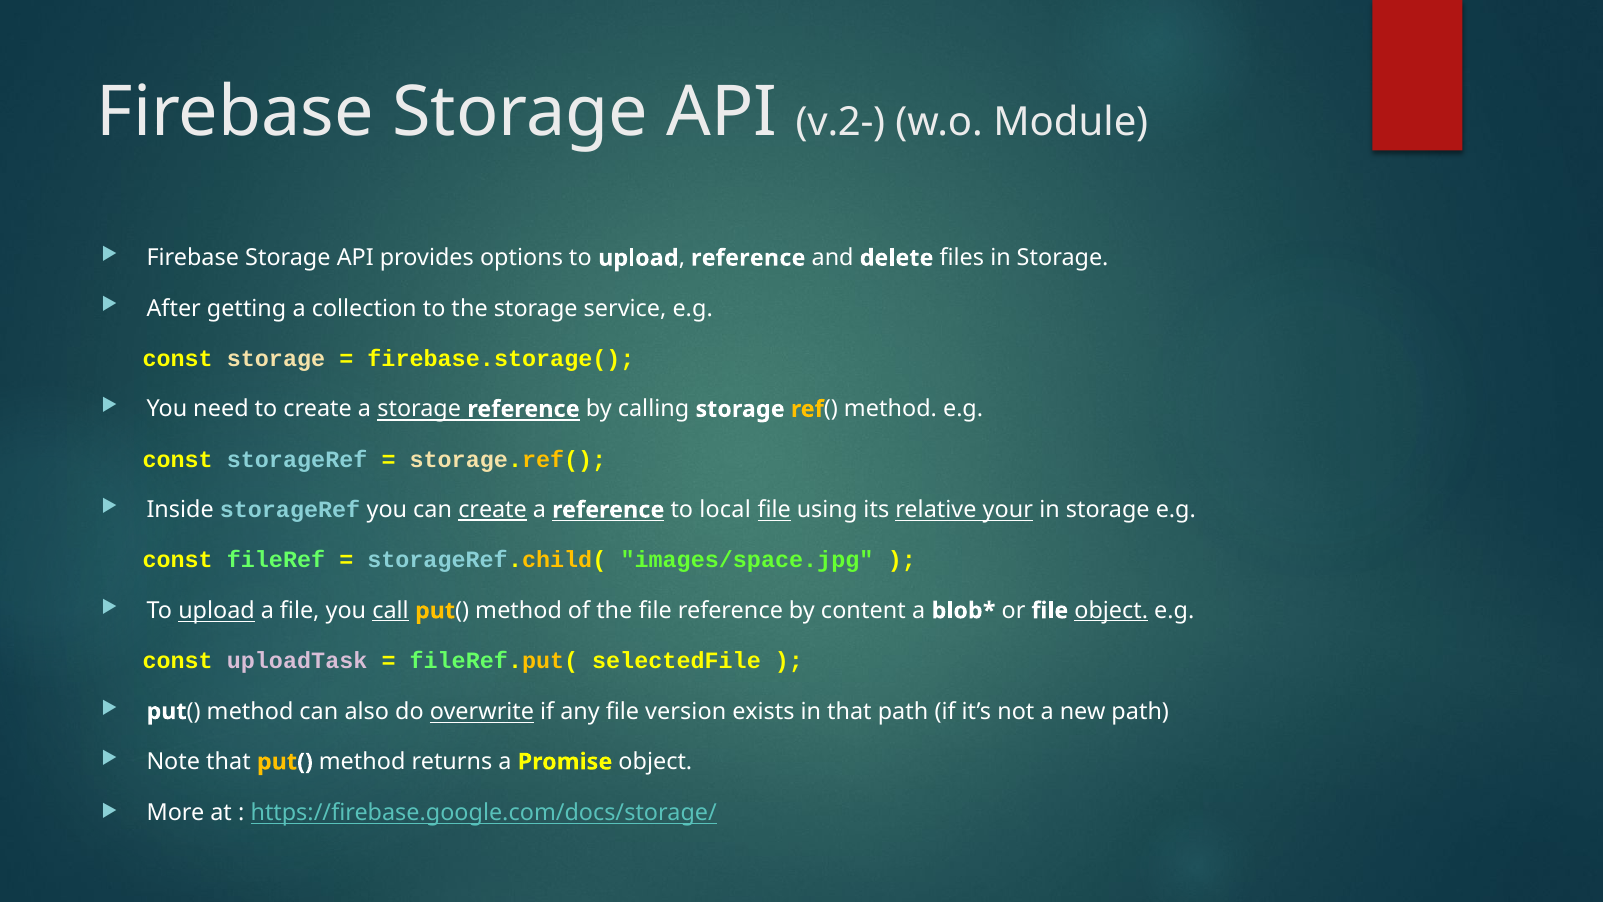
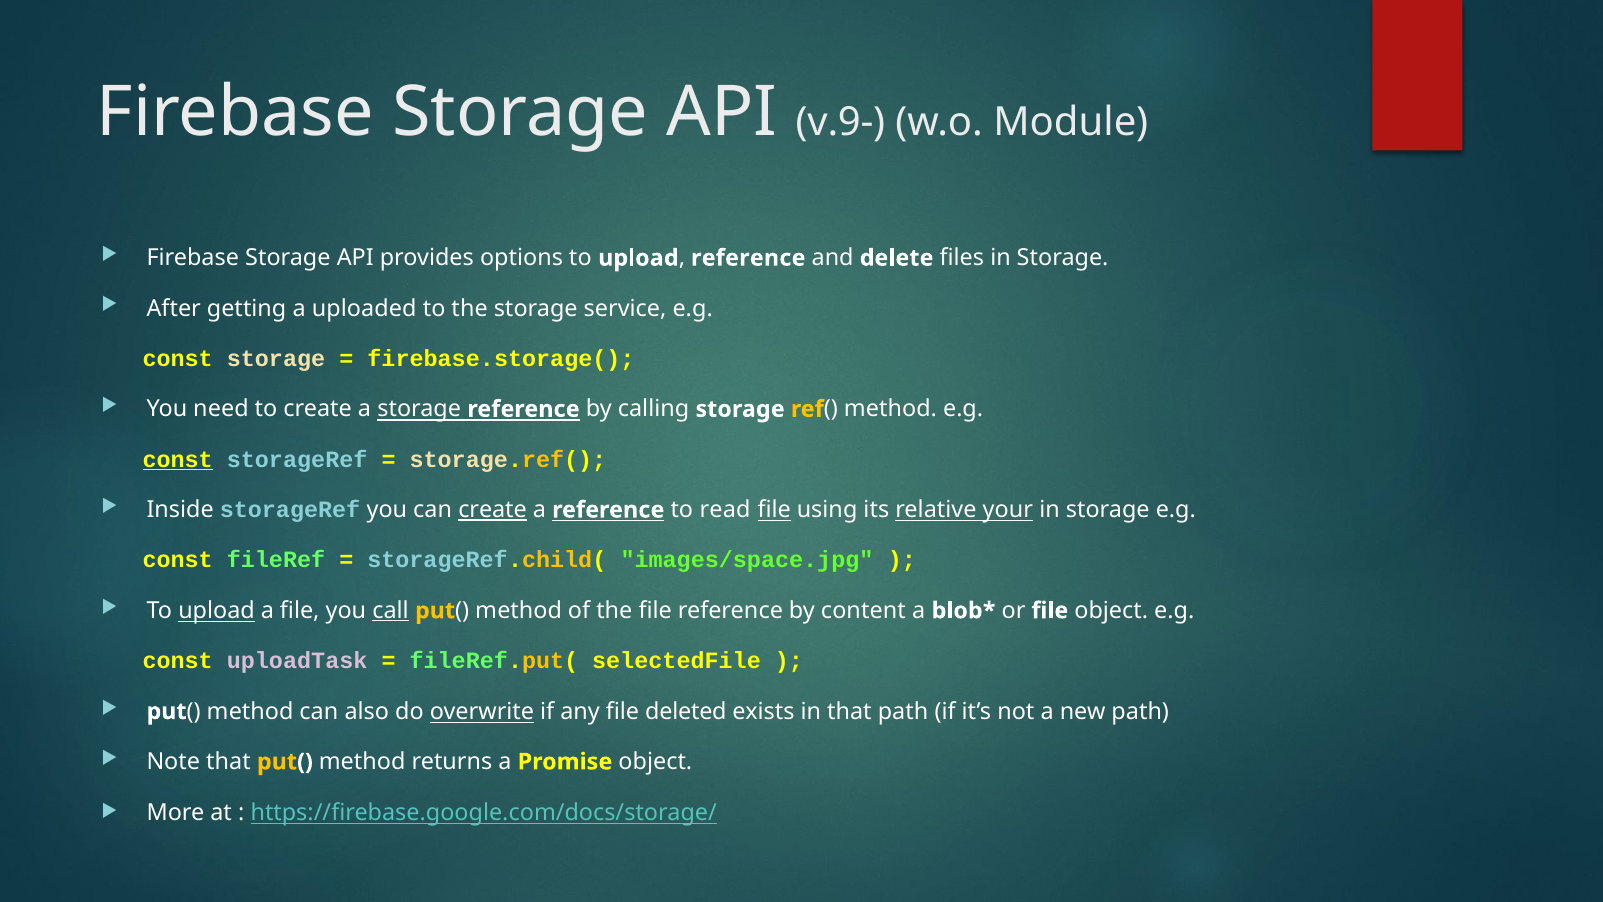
v.2-: v.2- -> v.9-
collection: collection -> uploaded
const at (178, 459) underline: none -> present
local: local -> read
object at (1111, 610) underline: present -> none
version: version -> deleted
